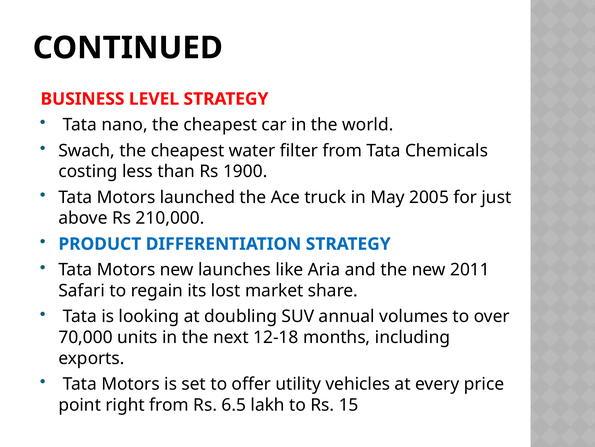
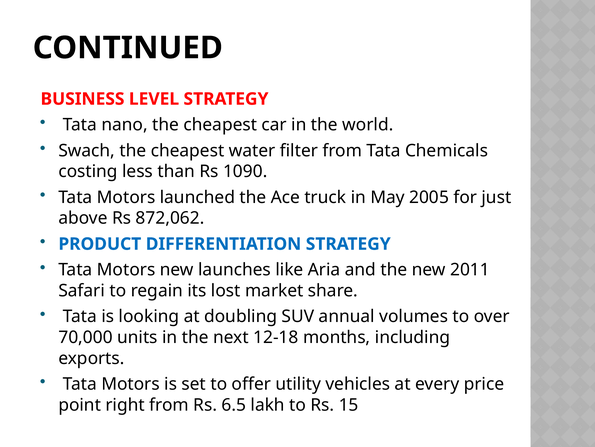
1900: 1900 -> 1090
210,000: 210,000 -> 872,062
